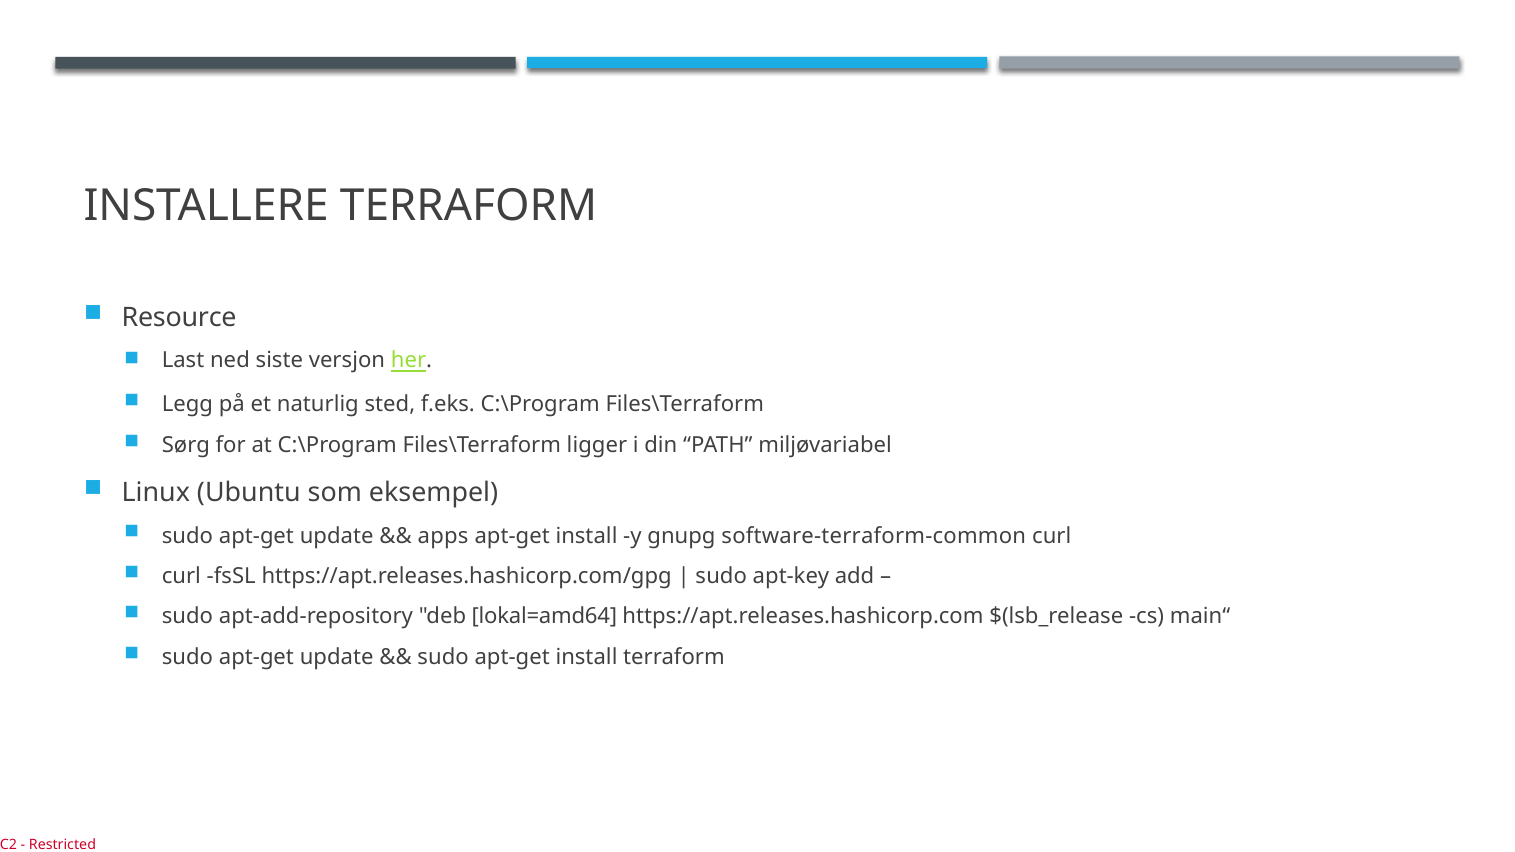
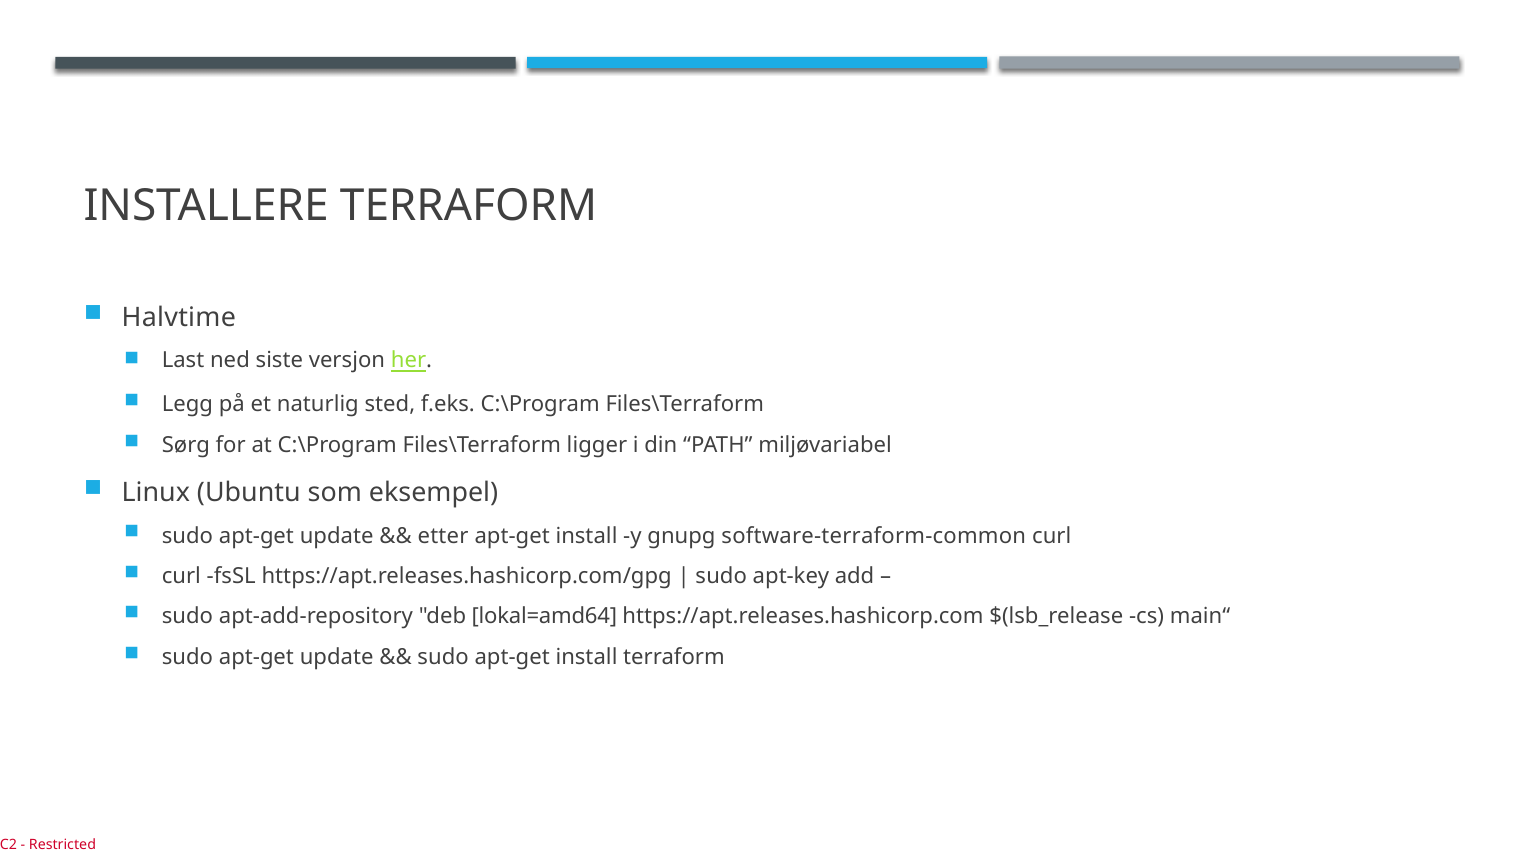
Resource: Resource -> Halvtime
apps: apps -> etter
